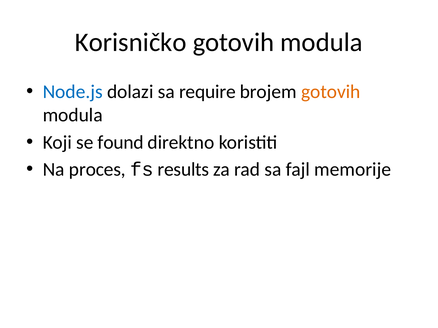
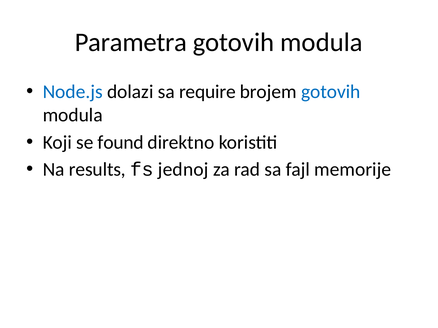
Korisničko: Korisničko -> Parametra
gotovih at (331, 92) colour: orange -> blue
proces: proces -> results
results: results -> jednoj
